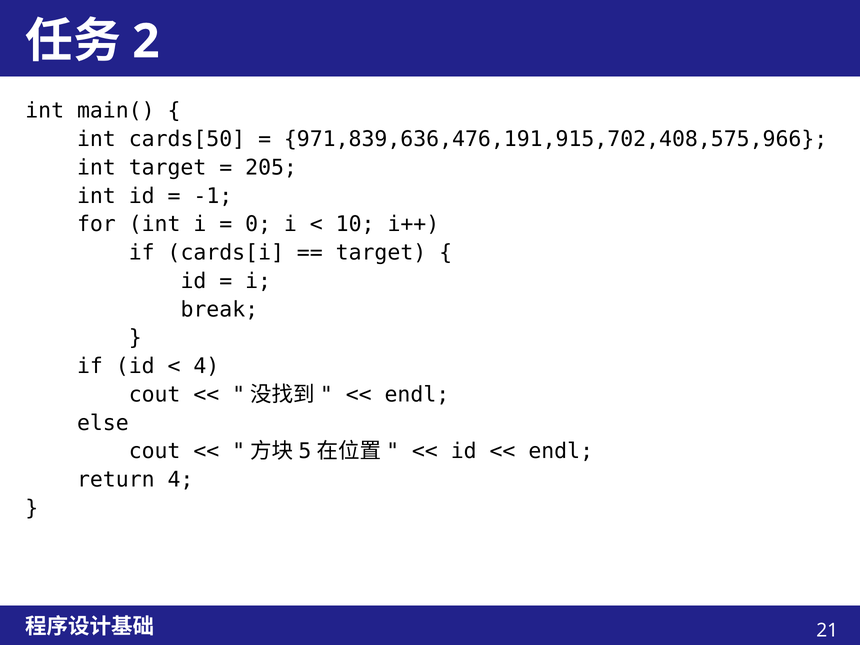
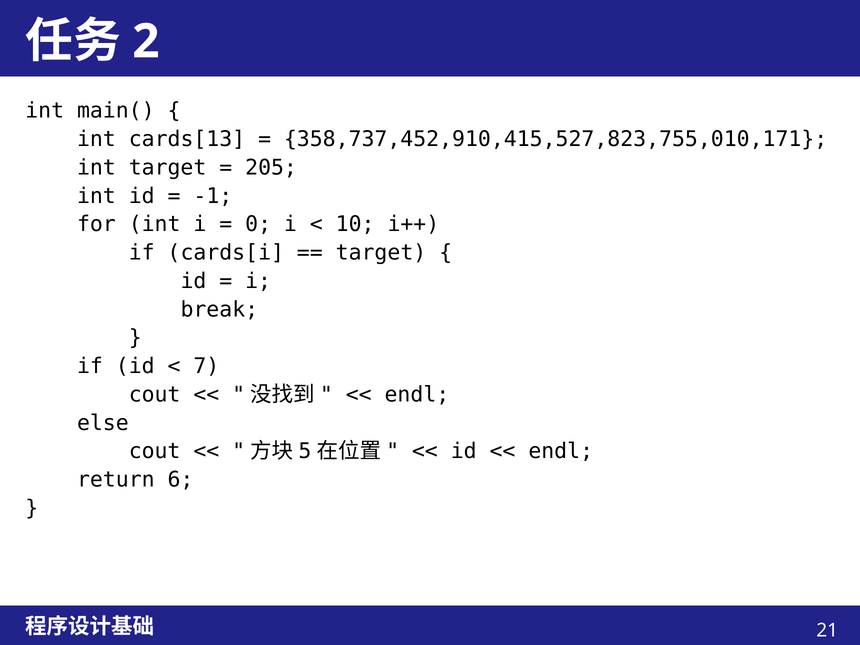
cards[50: cards[50 -> cards[13
971,839,636,476,191,915,702,408,575,966: 971,839,636,476,191,915,702,408,575,966 -> 358,737,452,910,415,527,823,755,010,171
4 at (206, 366): 4 -> 7
return 4: 4 -> 6
